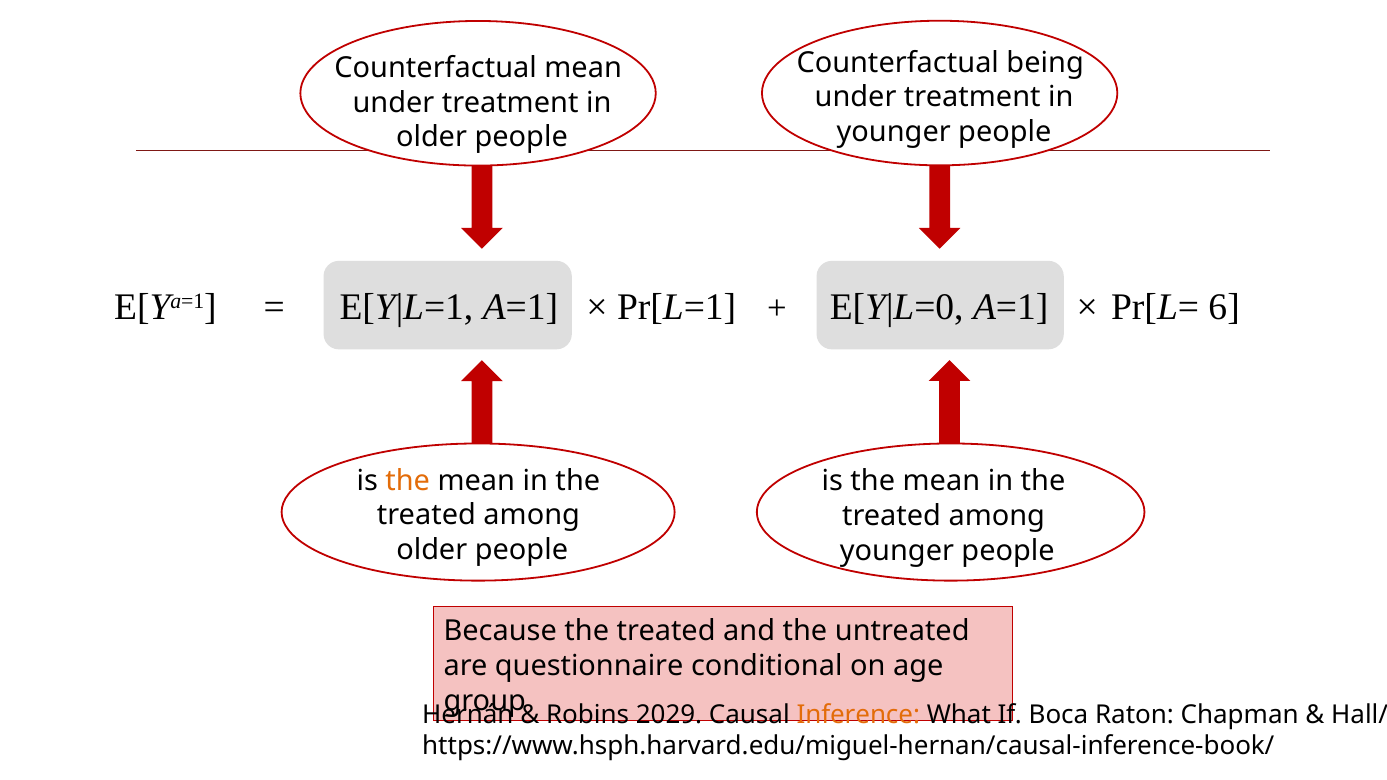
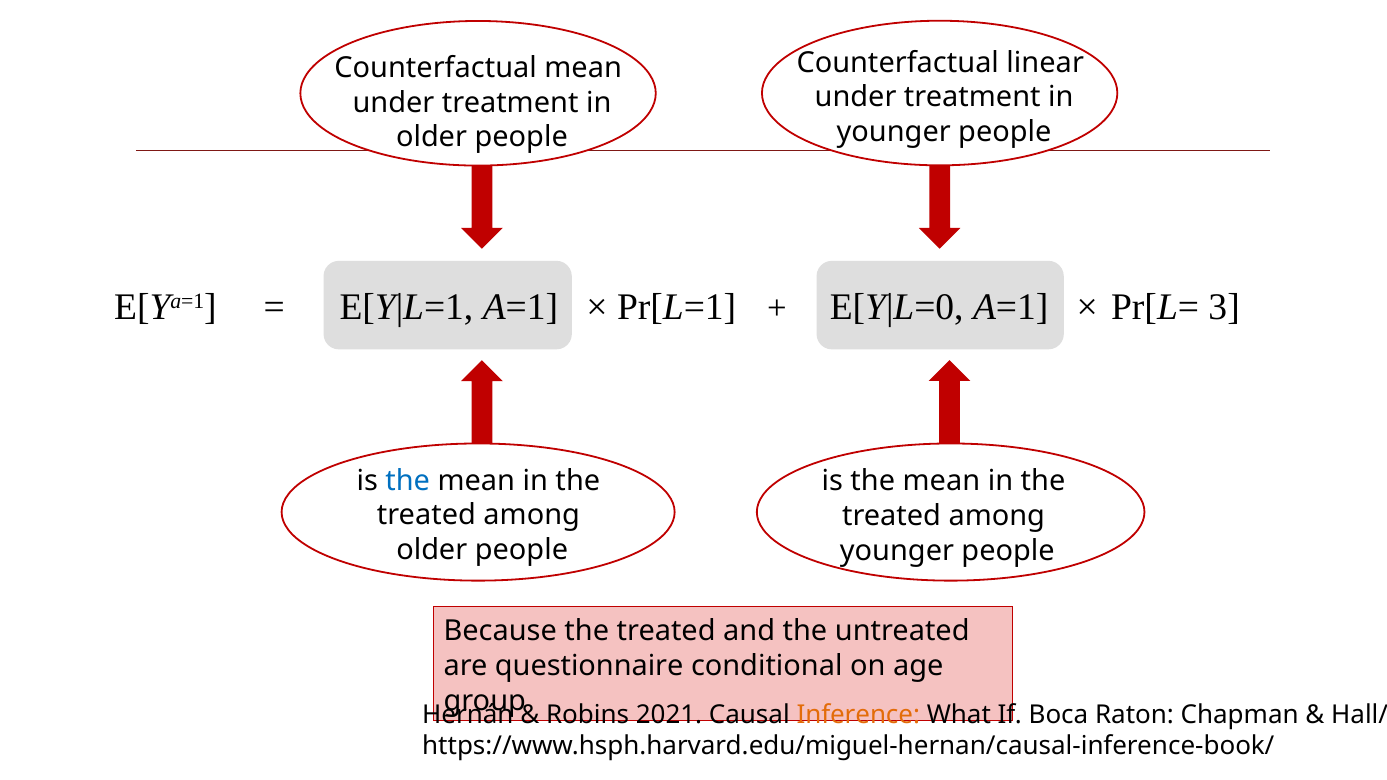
being: being -> linear
6: 6 -> 3
the at (408, 481) colour: orange -> blue
2029: 2029 -> 2021
